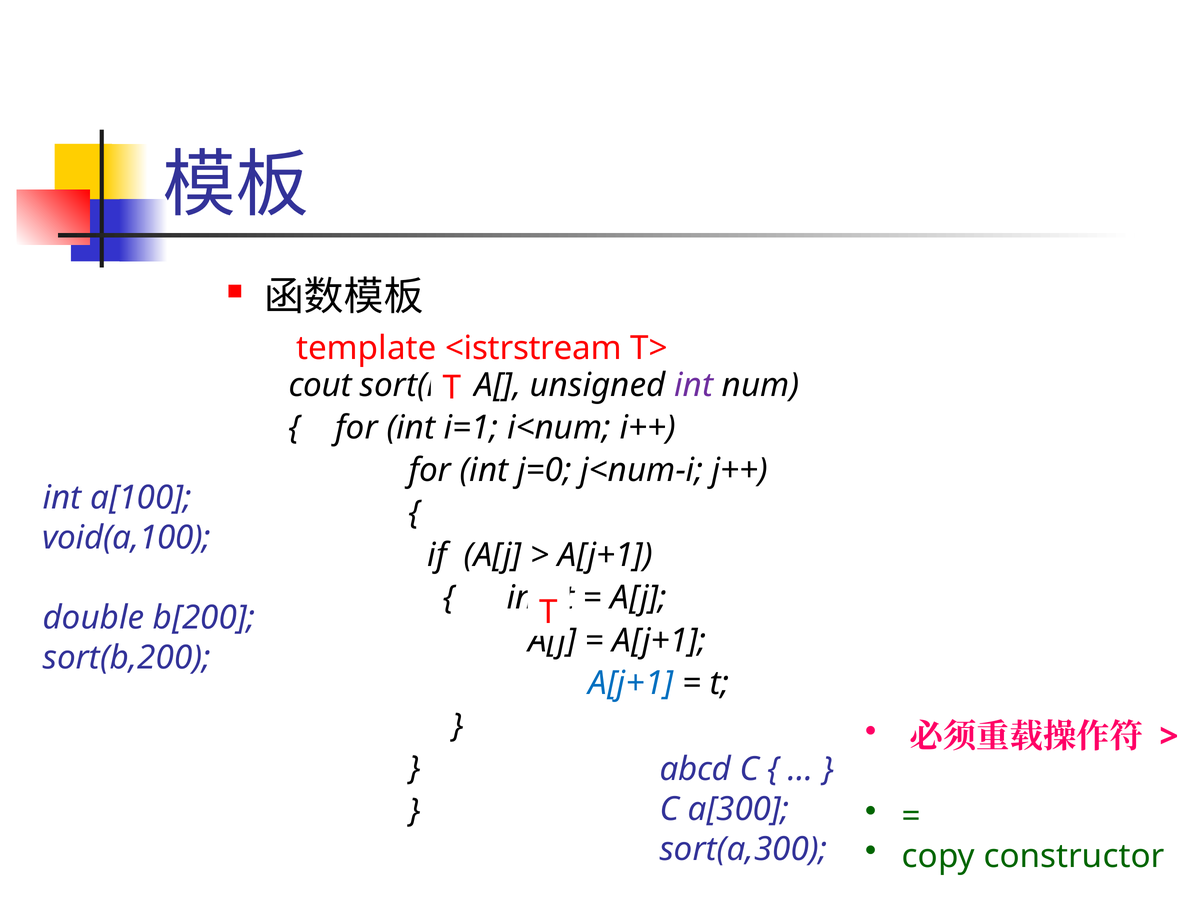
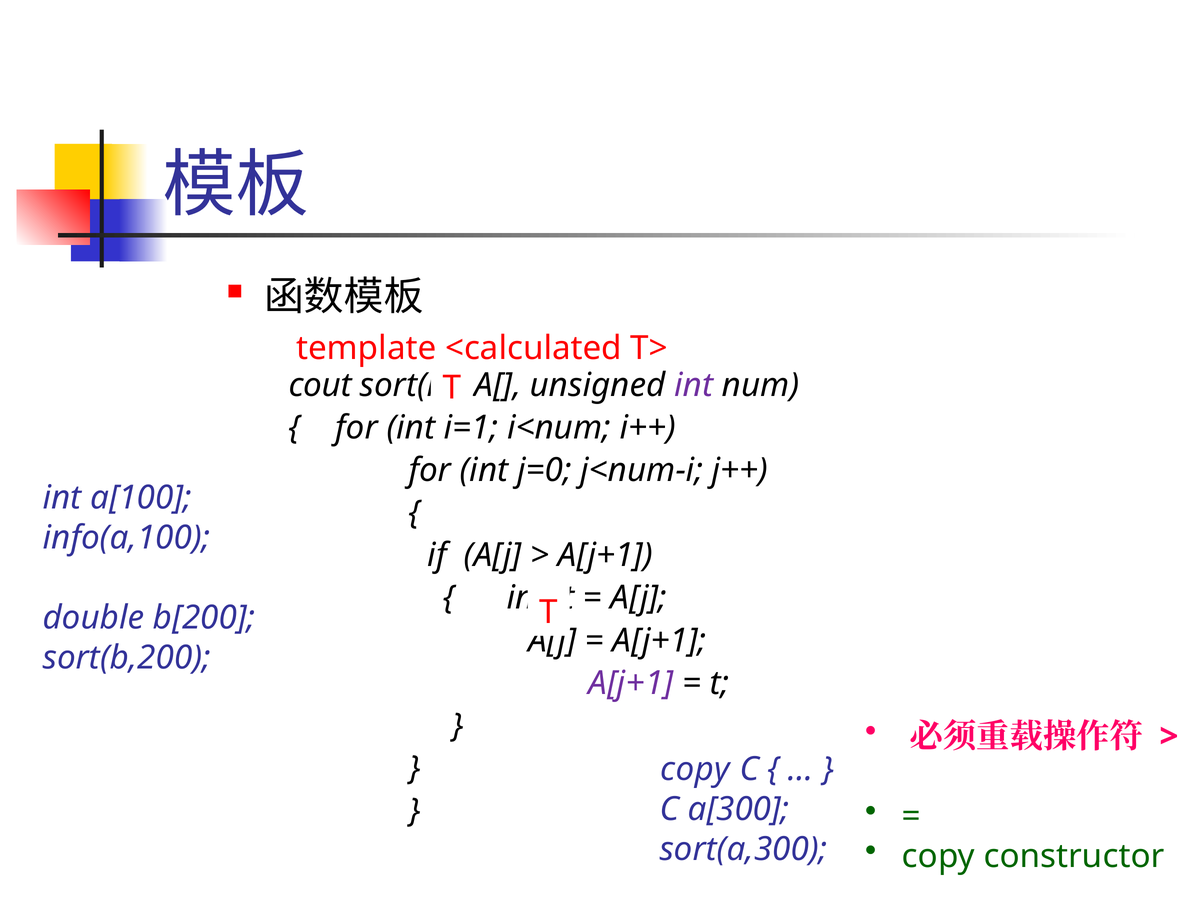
<istrstream: <istrstream -> <calculated
void(a,100: void(a,100 -> info(a,100
A[j+1 at (631, 683) colour: blue -> purple
abcd at (695, 769): abcd -> copy
